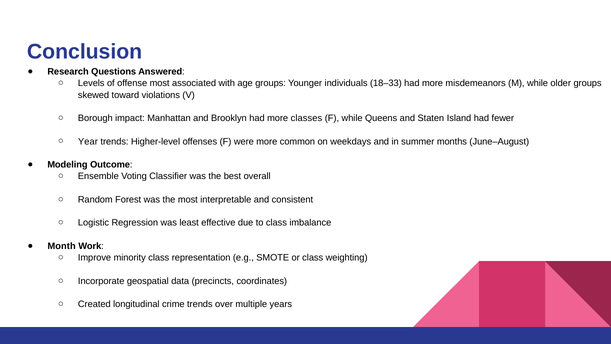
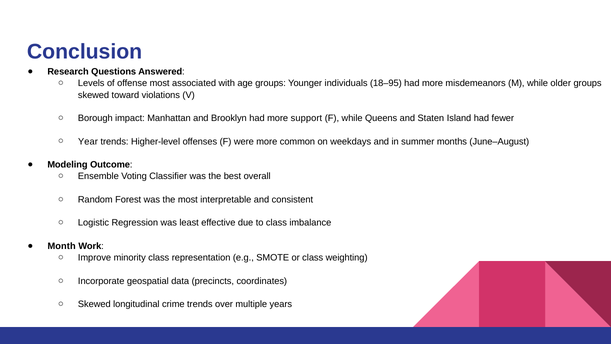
18–33: 18–33 -> 18–95
classes: classes -> support
Created at (94, 304): Created -> Skewed
